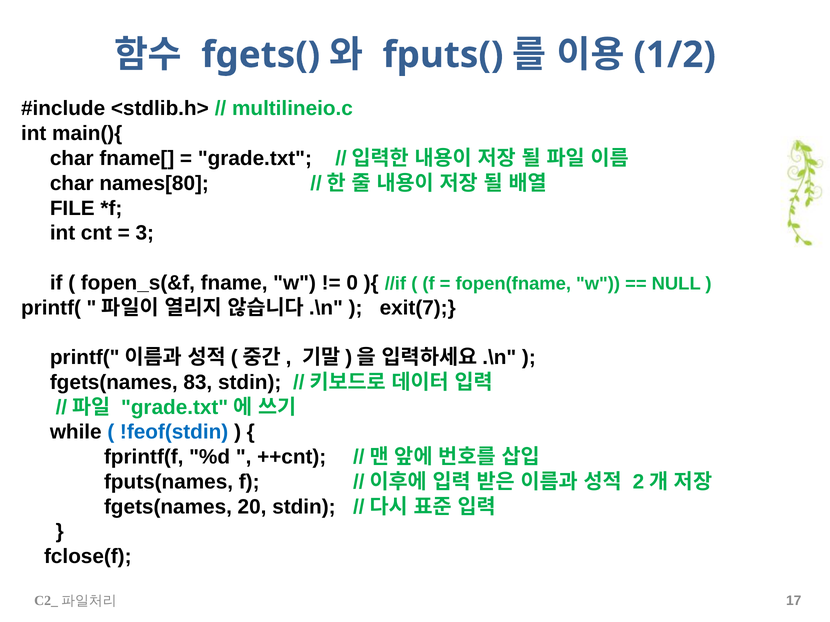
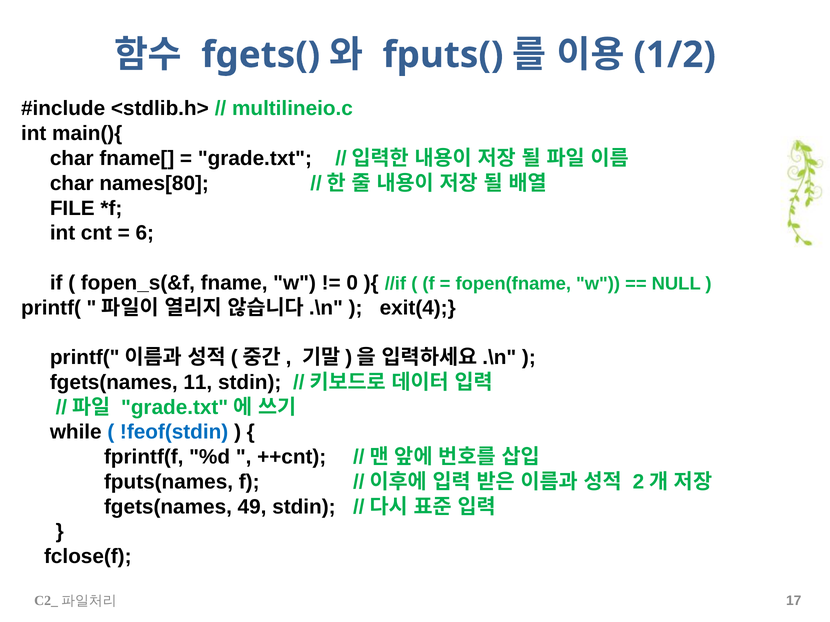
3: 3 -> 6
exit(7: exit(7 -> exit(4
83: 83 -> 11
20: 20 -> 49
